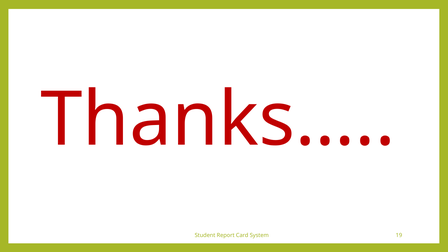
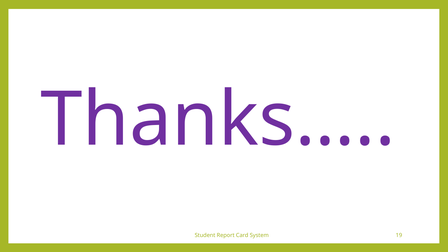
Thanks… colour: red -> purple
